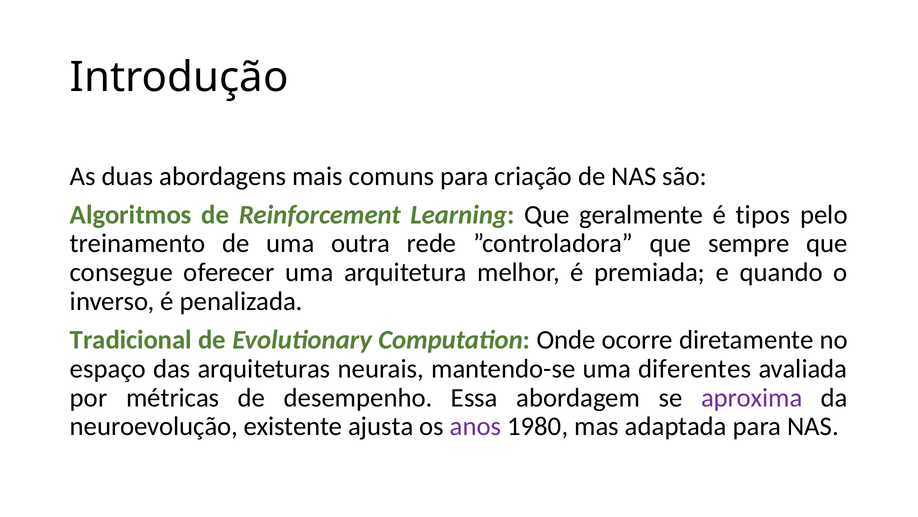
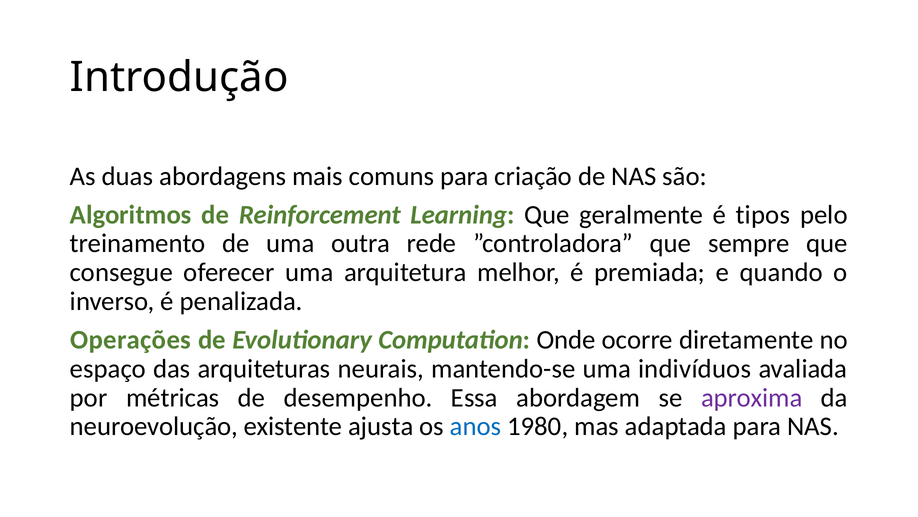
Tradicional: Tradicional -> Operações
diferentes: diferentes -> indivíduos
anos colour: purple -> blue
